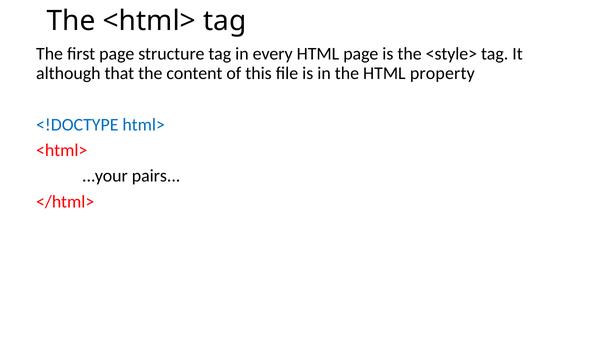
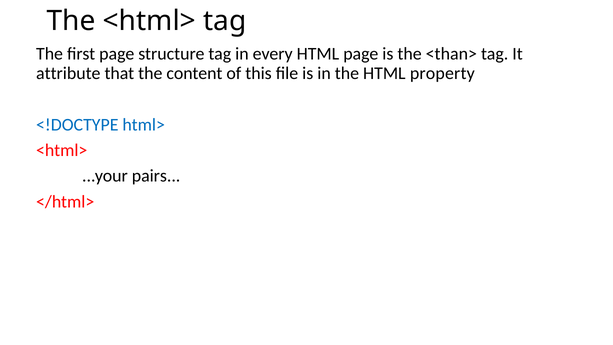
<style>: <style> -> <than>
although: although -> attribute
